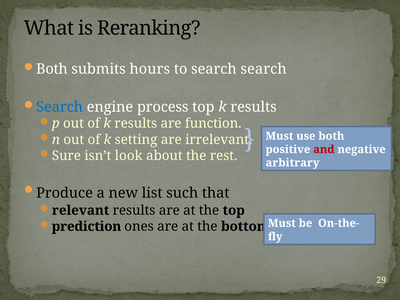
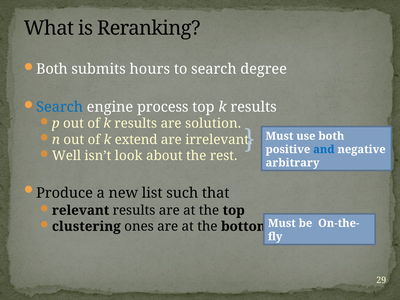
search search: search -> degree
function: function -> solution
setting: setting -> extend
and colour: red -> blue
Sure: Sure -> Well
prediction: prediction -> clustering
